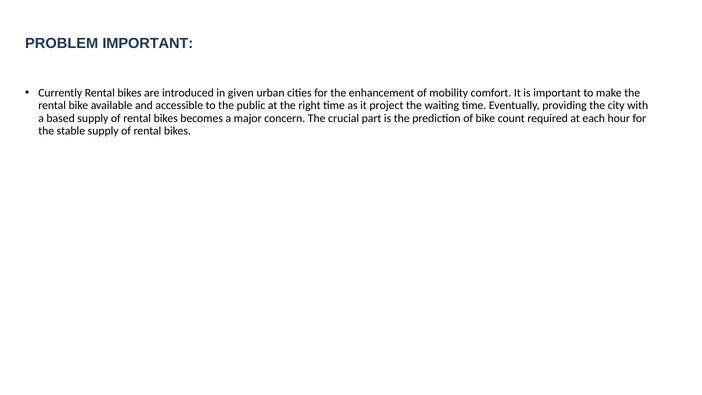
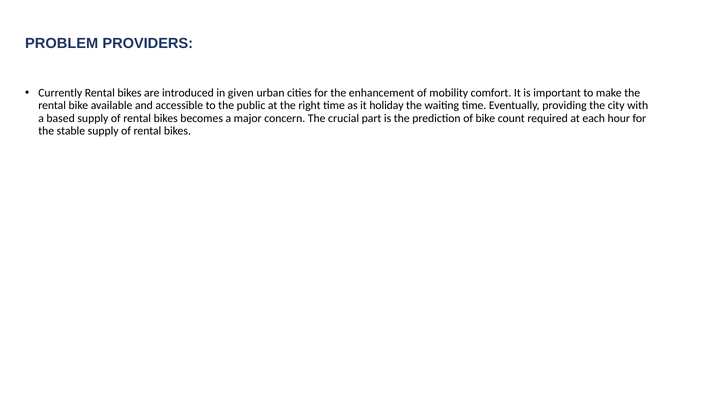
PROBLEM IMPORTANT: IMPORTANT -> PROVIDERS
project: project -> holiday
